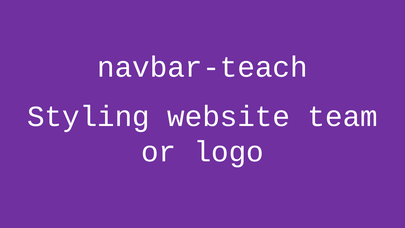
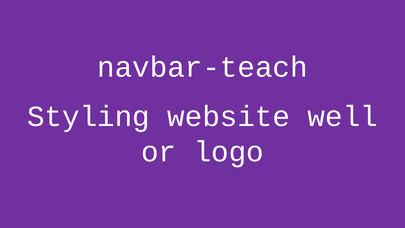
team: team -> well
